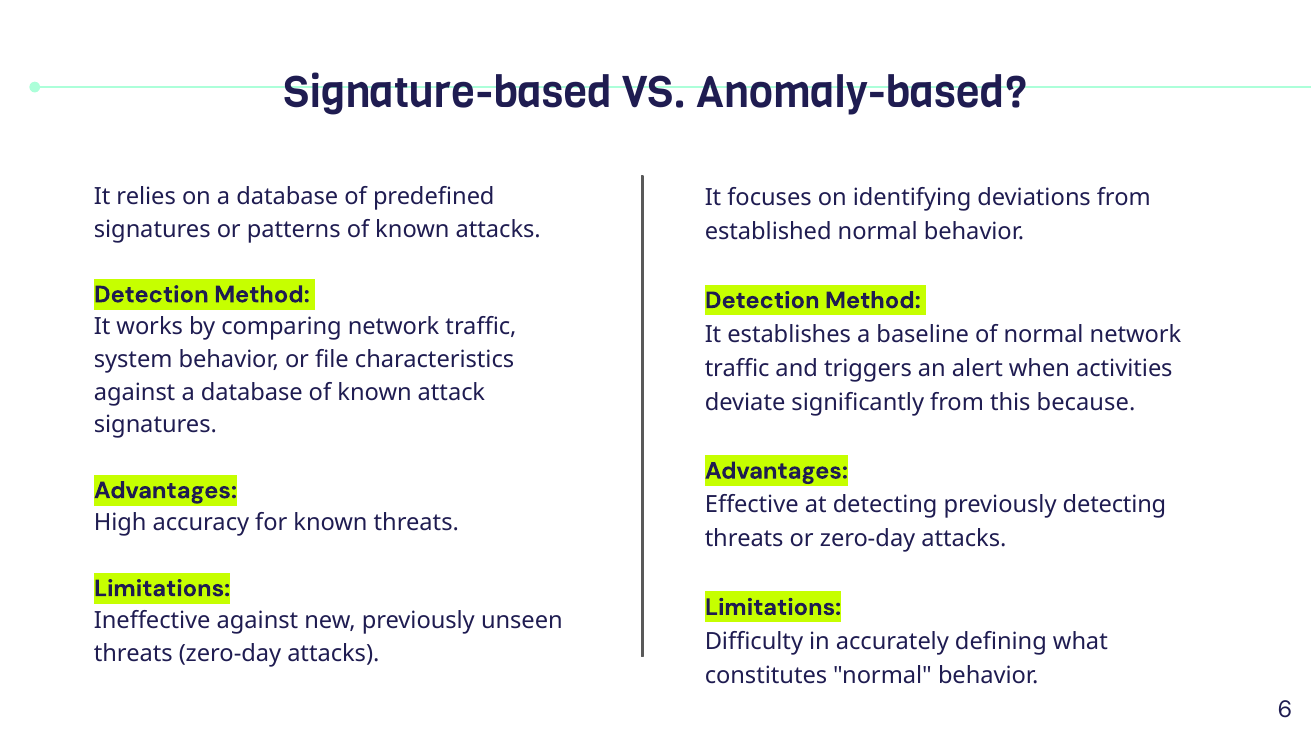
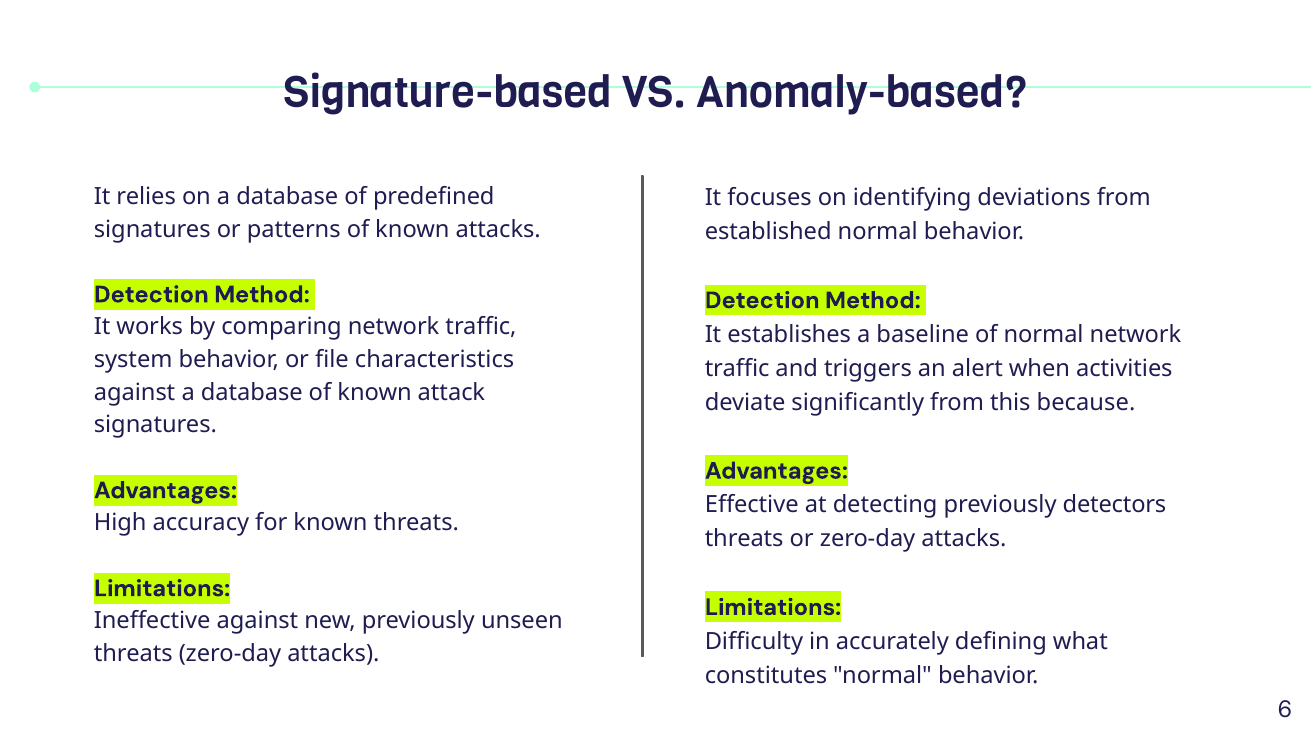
previously detecting: detecting -> detectors
